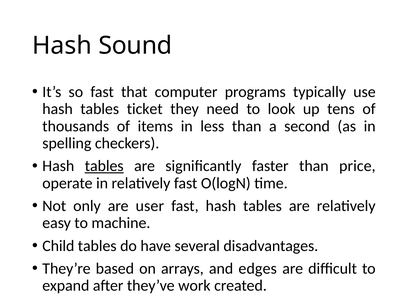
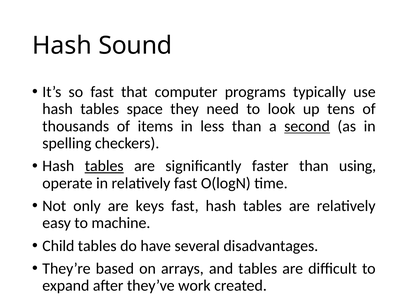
ticket: ticket -> space
second underline: none -> present
price: price -> using
user: user -> keys
and edges: edges -> tables
